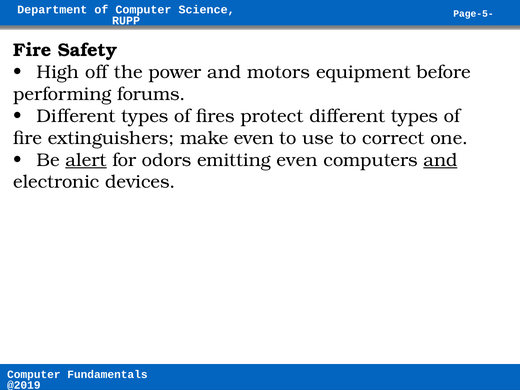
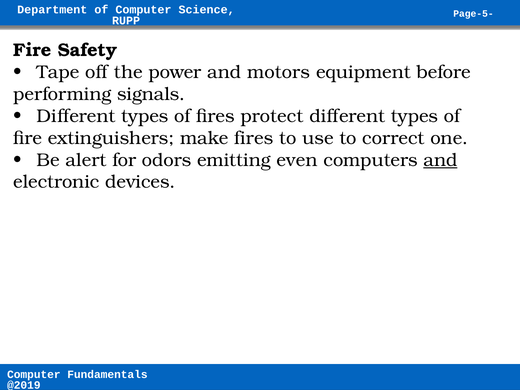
High: High -> Tape
forums: forums -> signals
make even: even -> fires
alert underline: present -> none
